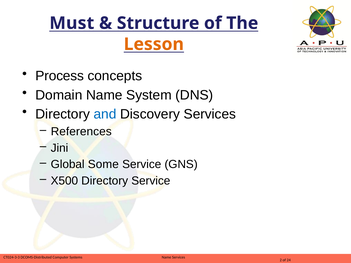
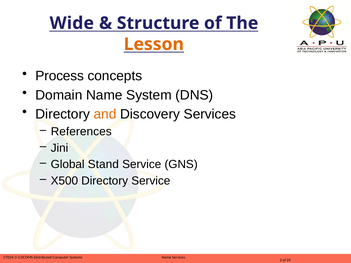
Must: Must -> Wide
and colour: blue -> orange
Some: Some -> Stand
